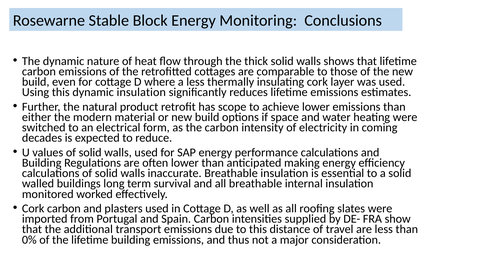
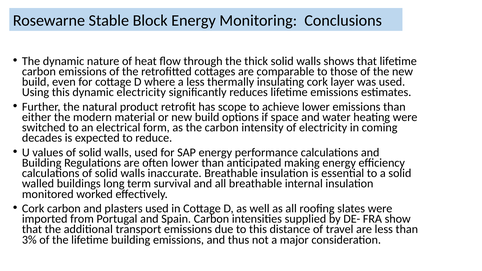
dynamic insulation: insulation -> electricity
0%: 0% -> 3%
